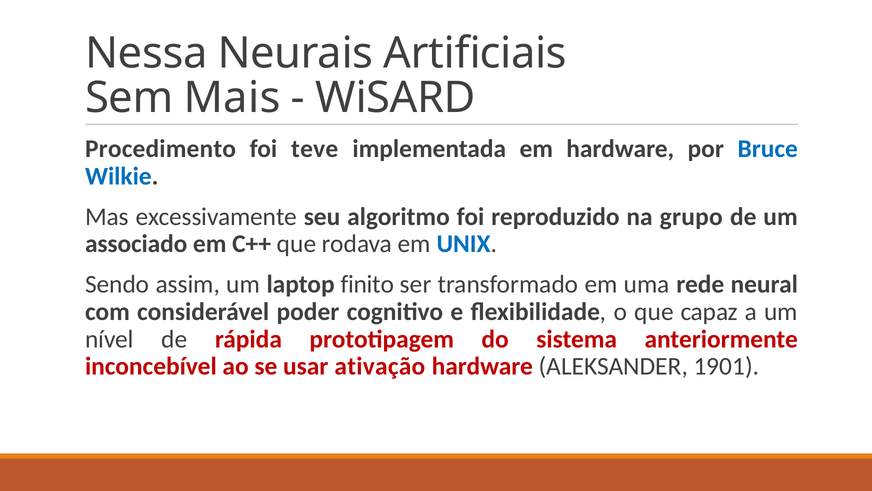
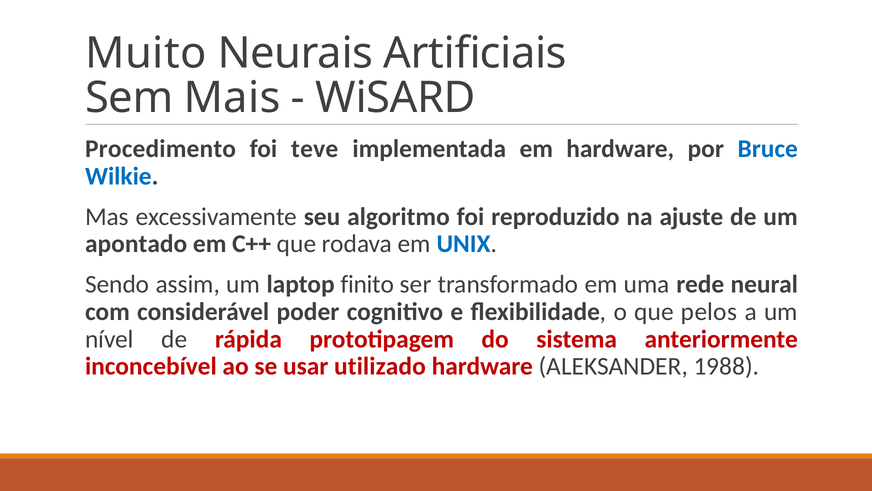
Nessa: Nessa -> Muito
grupo: grupo -> ajuste
associado: associado -> apontado
capaz: capaz -> pelos
ativação: ativação -> utilizado
1901: 1901 -> 1988
